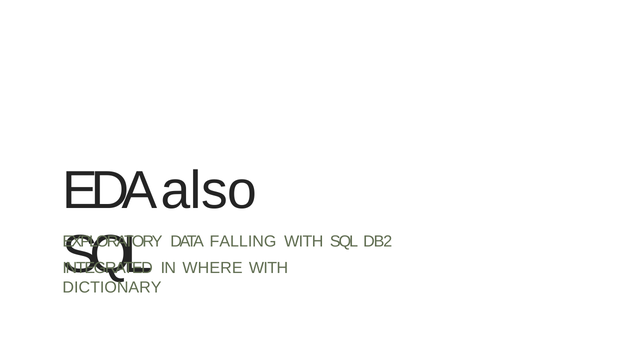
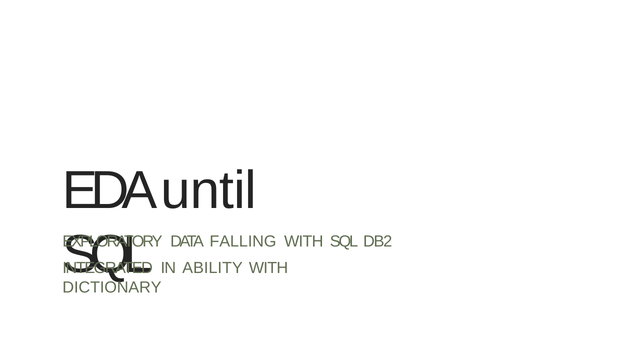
also: also -> until
WHERE: WHERE -> ABILITY
